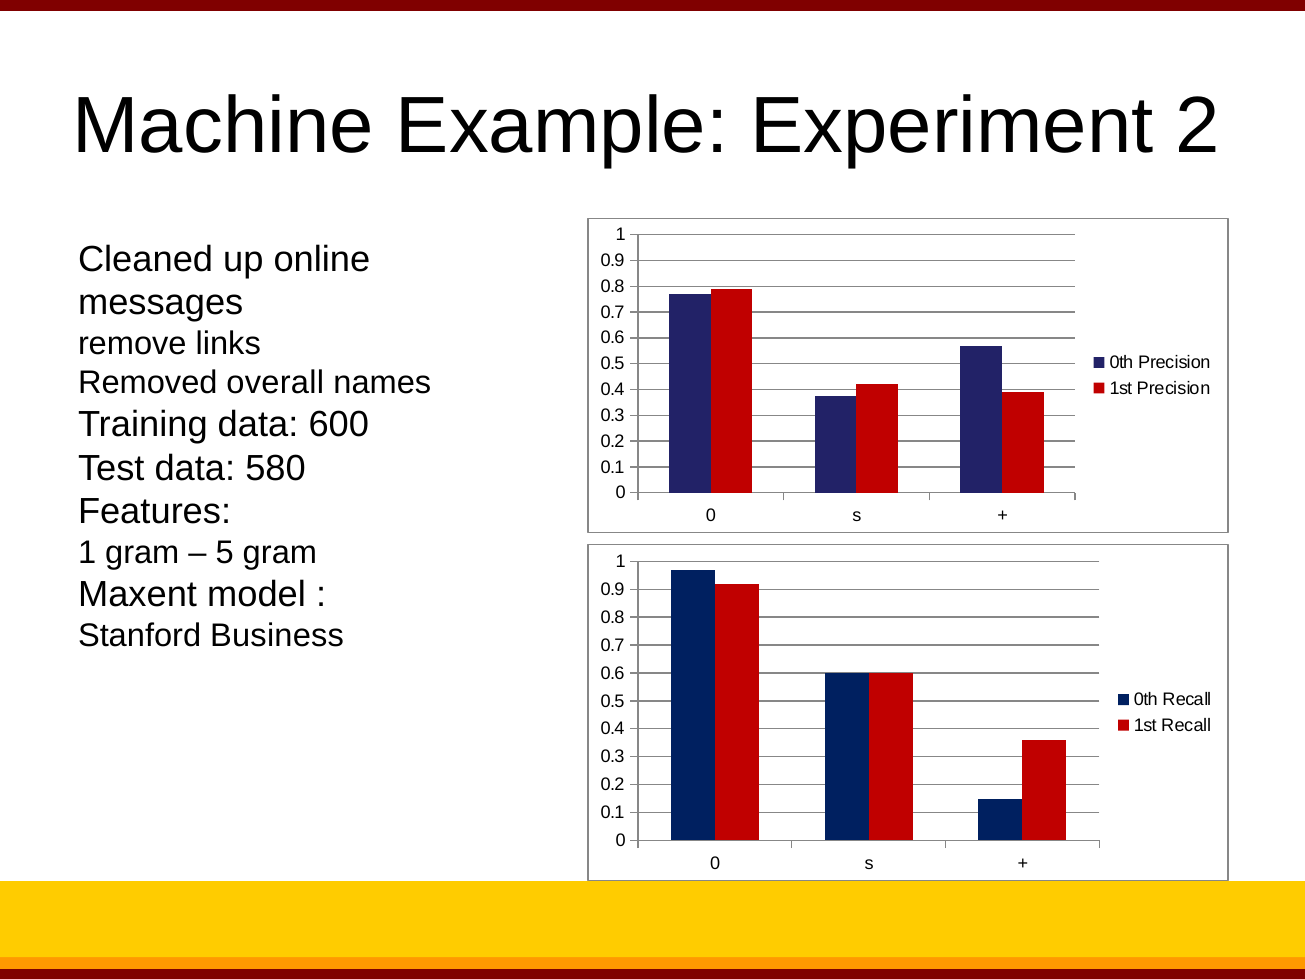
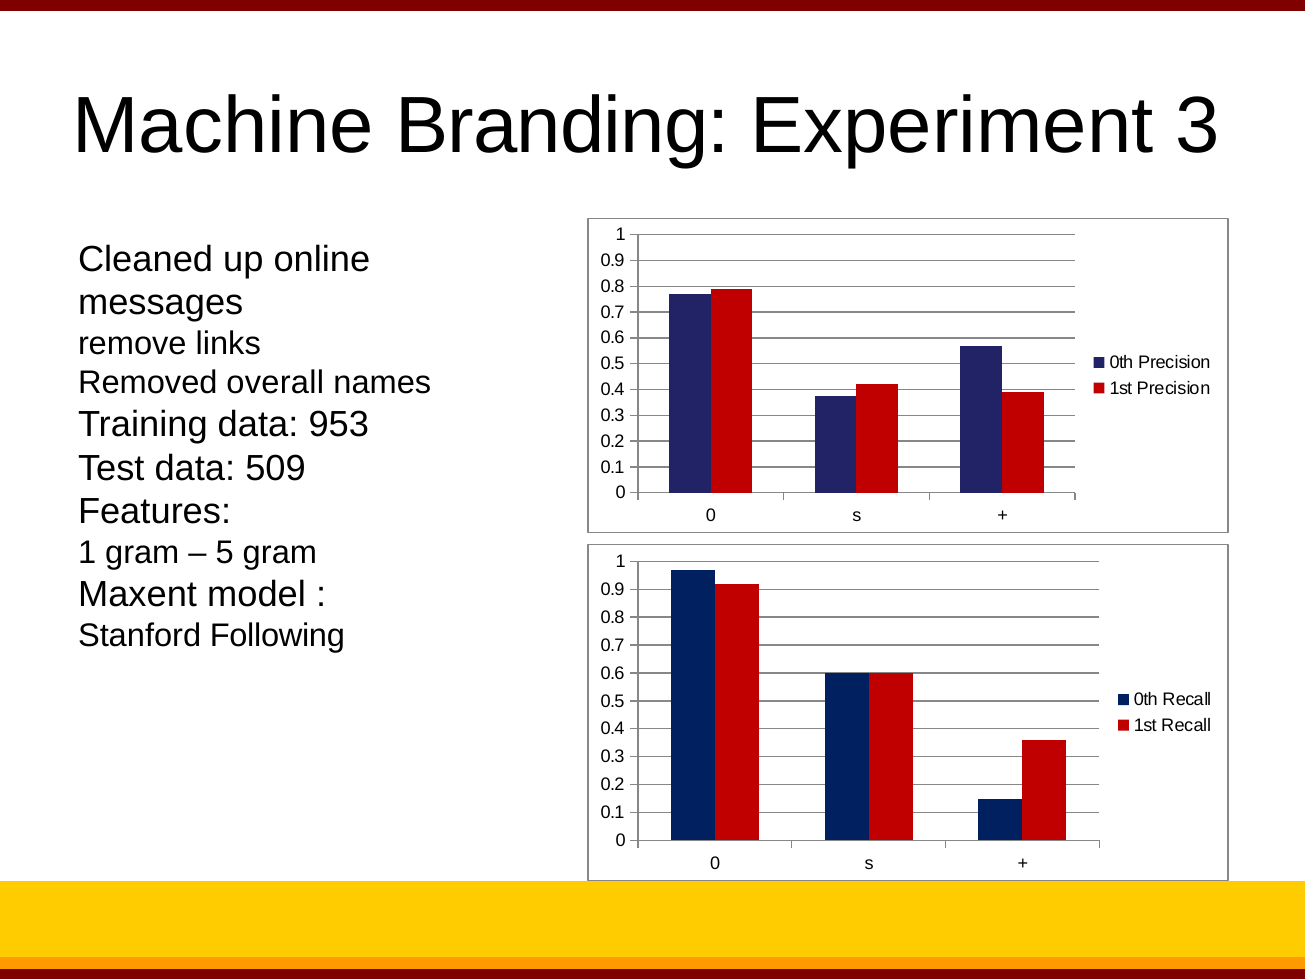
Example: Example -> Branding
2: 2 -> 3
600: 600 -> 953
580: 580 -> 509
Business: Business -> Following
